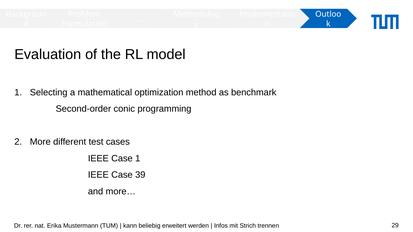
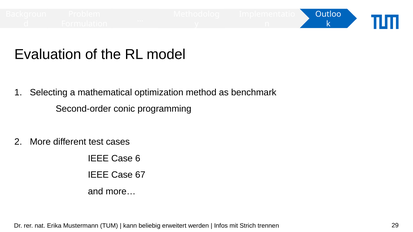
Case 1: 1 -> 6
39: 39 -> 67
